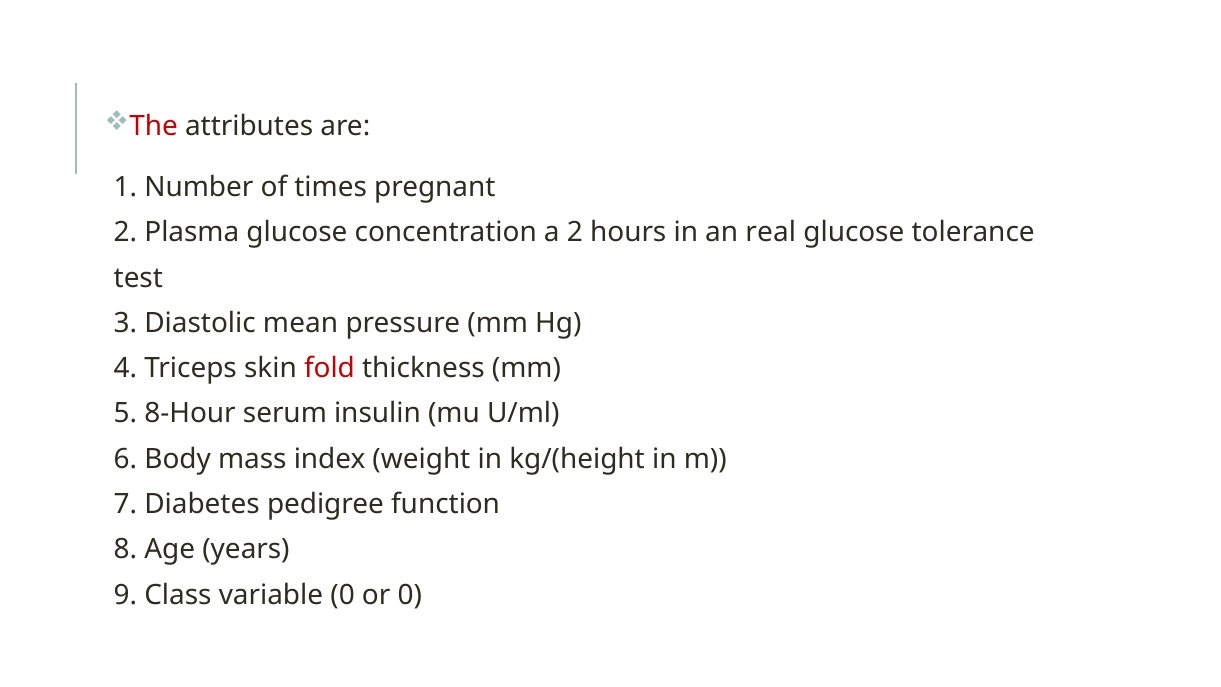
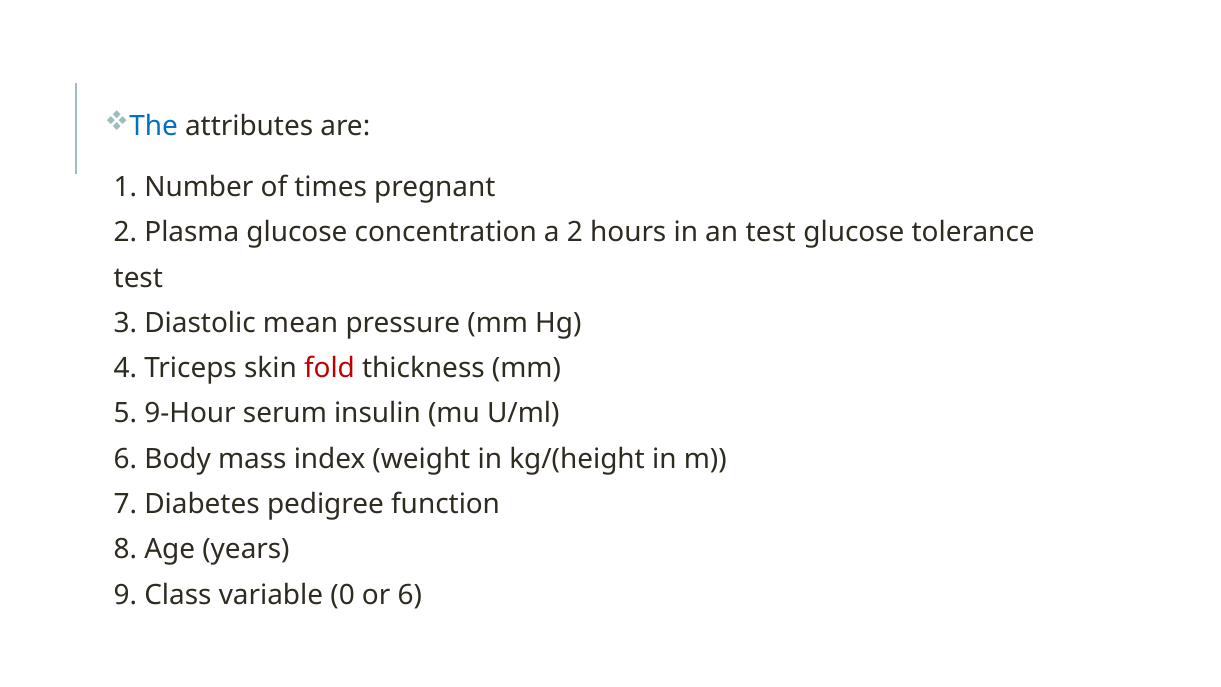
The colour: red -> blue
an real: real -> test
8-Hour: 8-Hour -> 9-Hour
or 0: 0 -> 6
